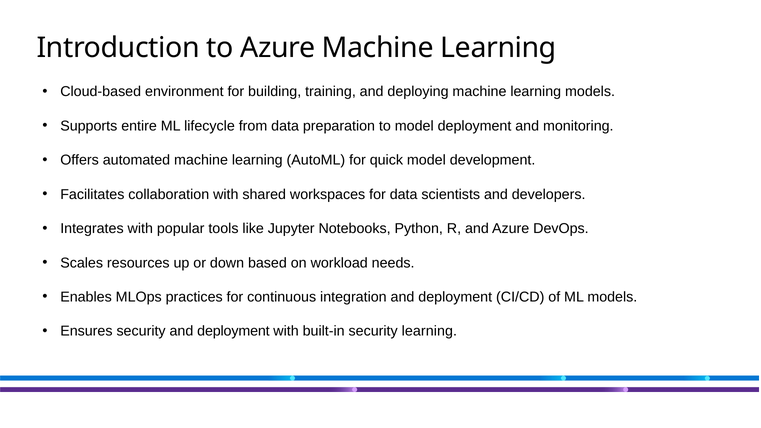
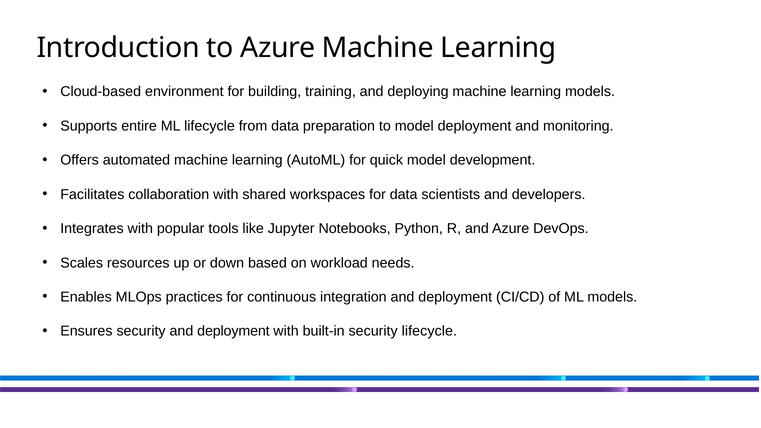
security learning: learning -> lifecycle
